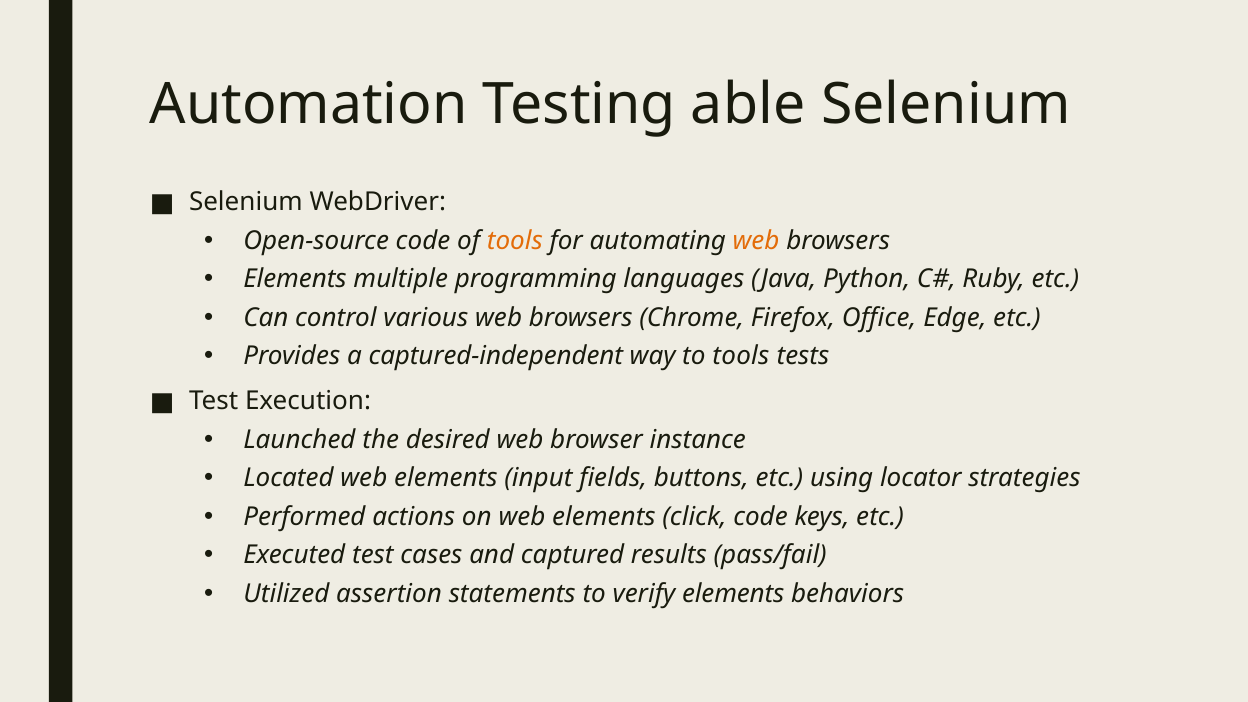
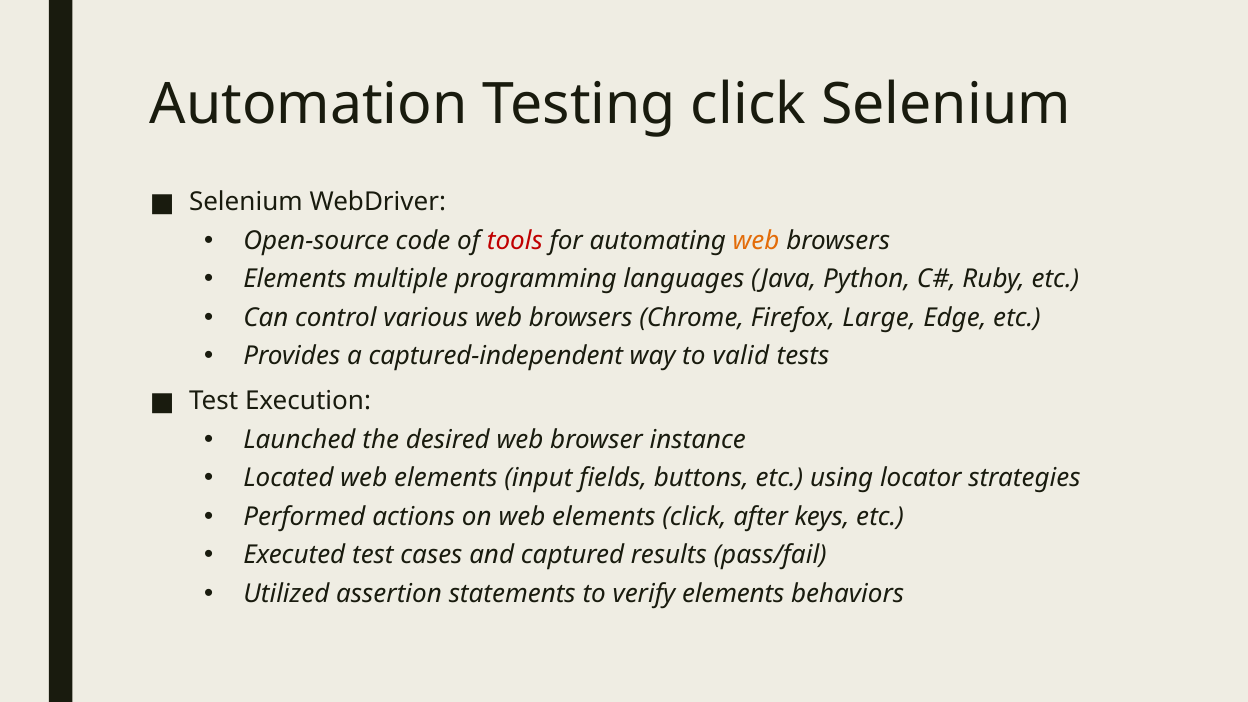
Testing able: able -> click
tools at (515, 241) colour: orange -> red
Office: Office -> Large
to tools: tools -> valid
click code: code -> after
